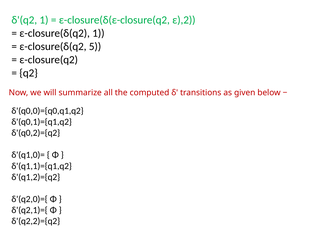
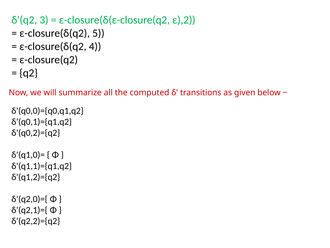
δ'(q2 1: 1 -> 3
ε-closure(δ(q2 1: 1 -> 5
5: 5 -> 4
